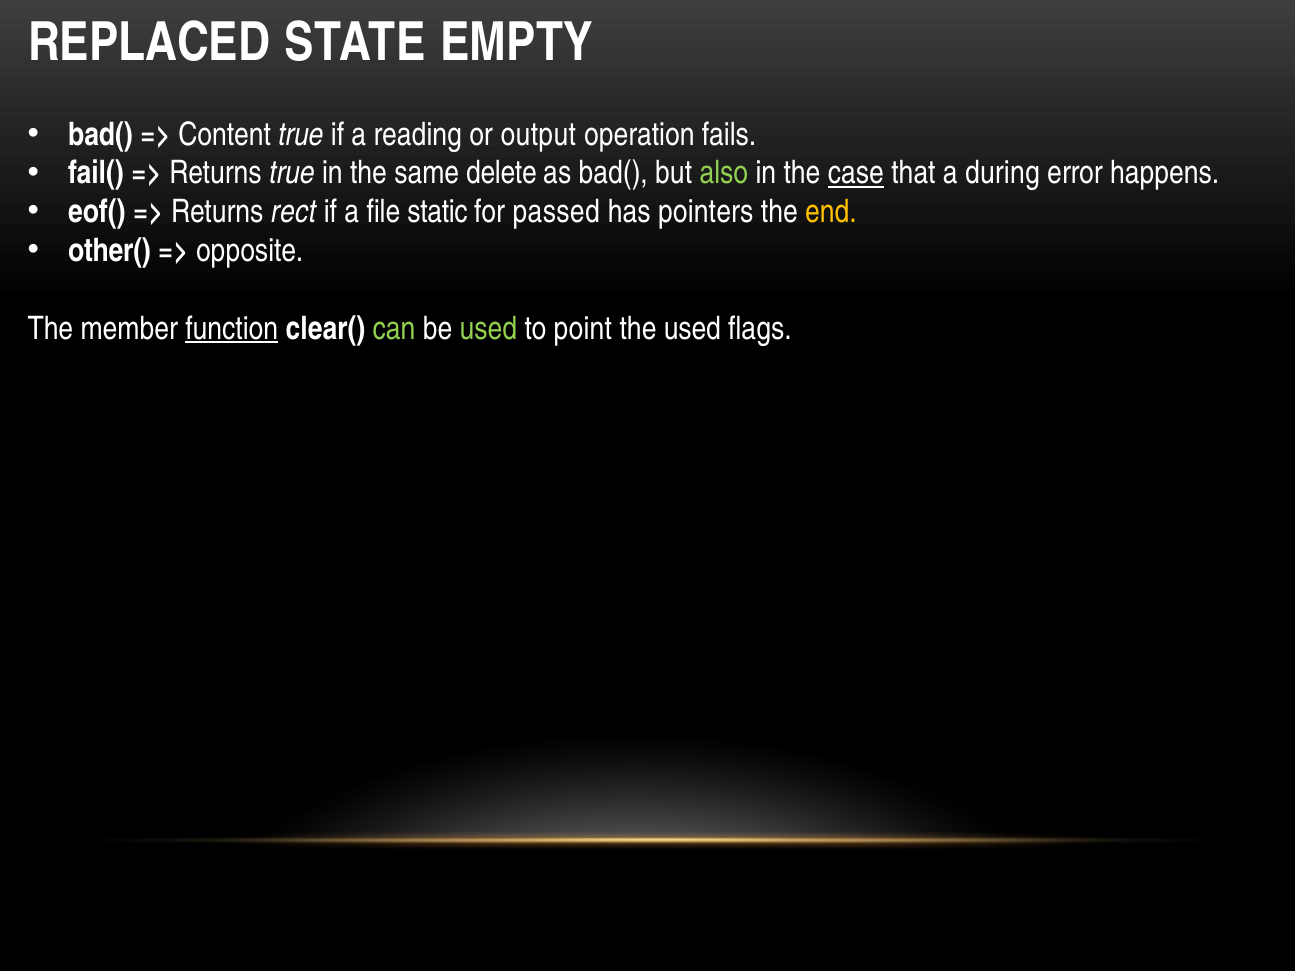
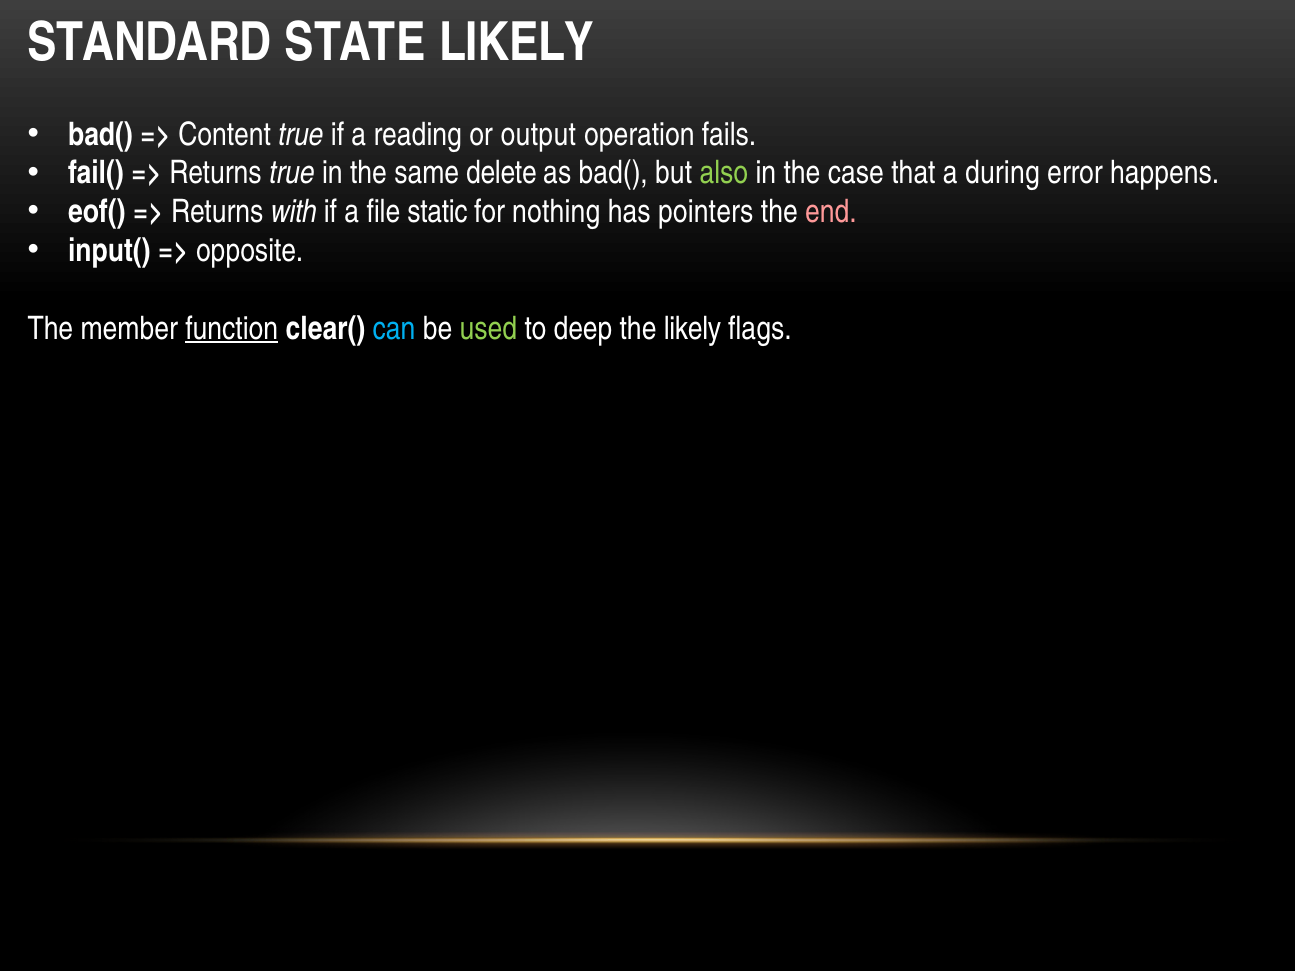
REPLACED: REPLACED -> STANDARD
STATE EMPTY: EMPTY -> LIKELY
case underline: present -> none
rect: rect -> with
passed: passed -> nothing
end colour: yellow -> pink
other(: other( -> input(
can colour: light green -> light blue
point: point -> deep
the used: used -> likely
